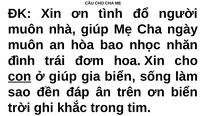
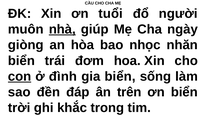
tình: tình -> tuổi
nhà underline: none -> present
muôn at (26, 45): muôn -> giòng
đình at (21, 61): đình -> biển
ở giúp: giúp -> đình
